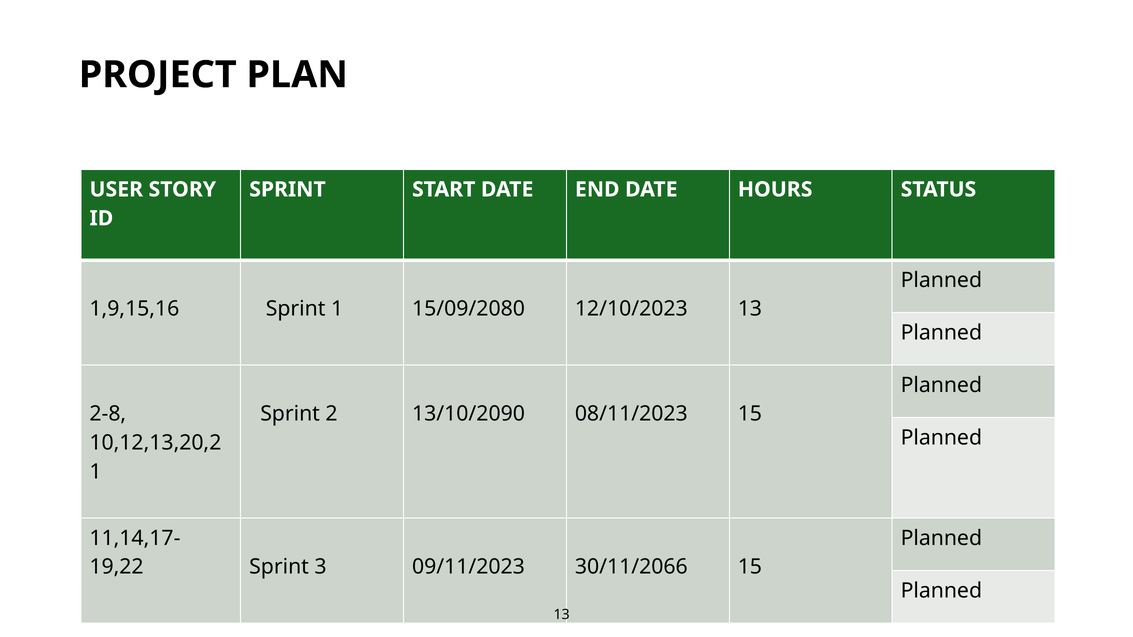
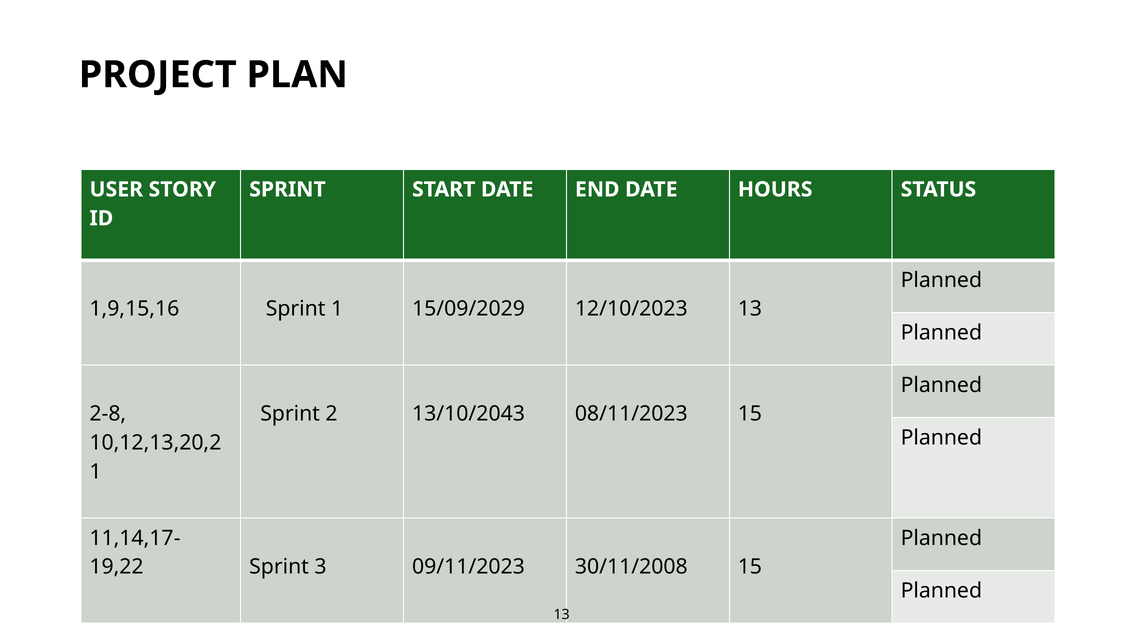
15/09/2080: 15/09/2080 -> 15/09/2029
13/10/2090: 13/10/2090 -> 13/10/2043
30/11/2066: 30/11/2066 -> 30/11/2008
